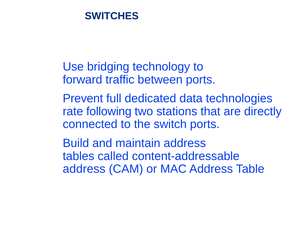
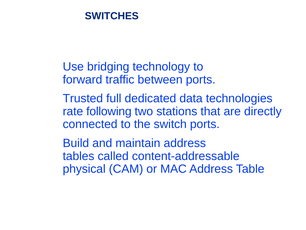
Prevent: Prevent -> Trusted
address at (84, 169): address -> physical
